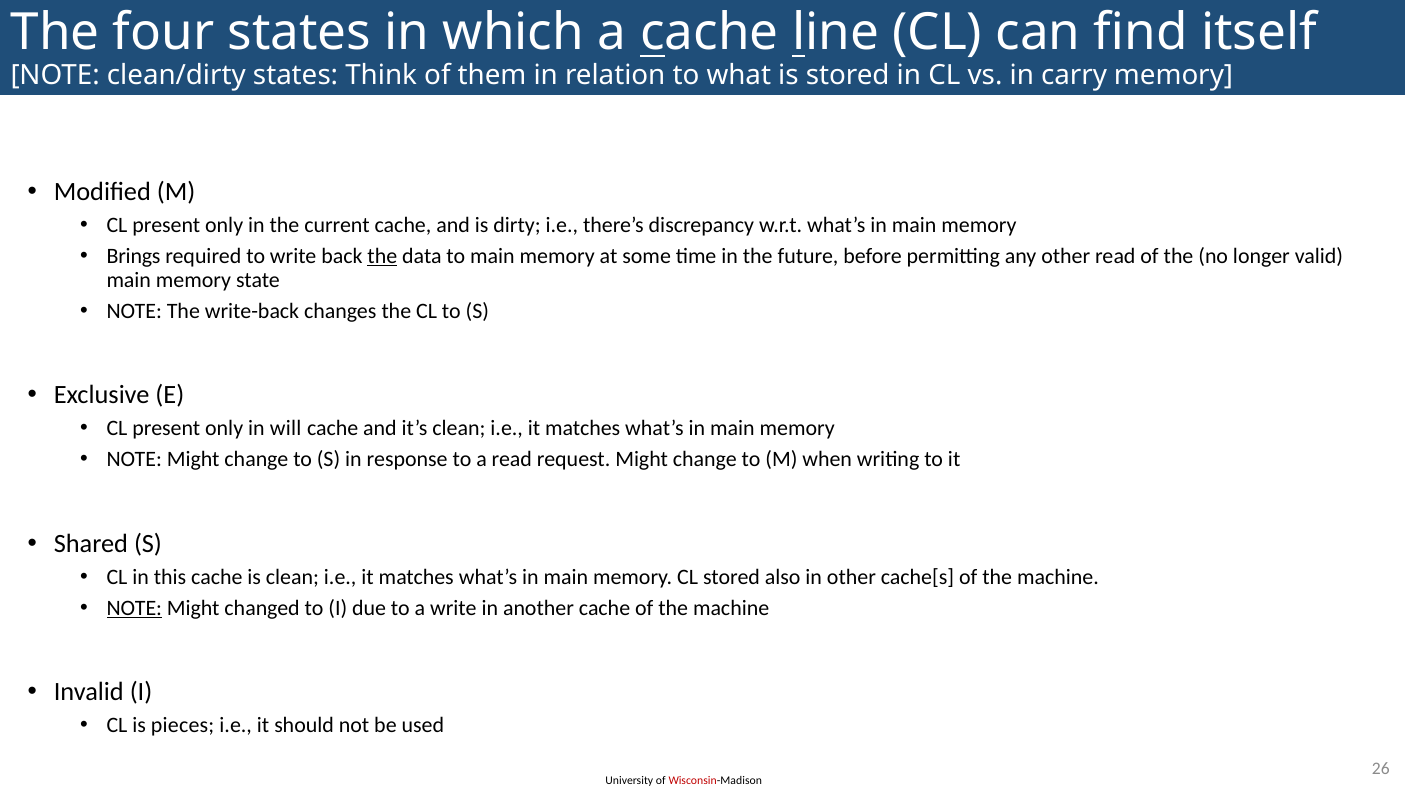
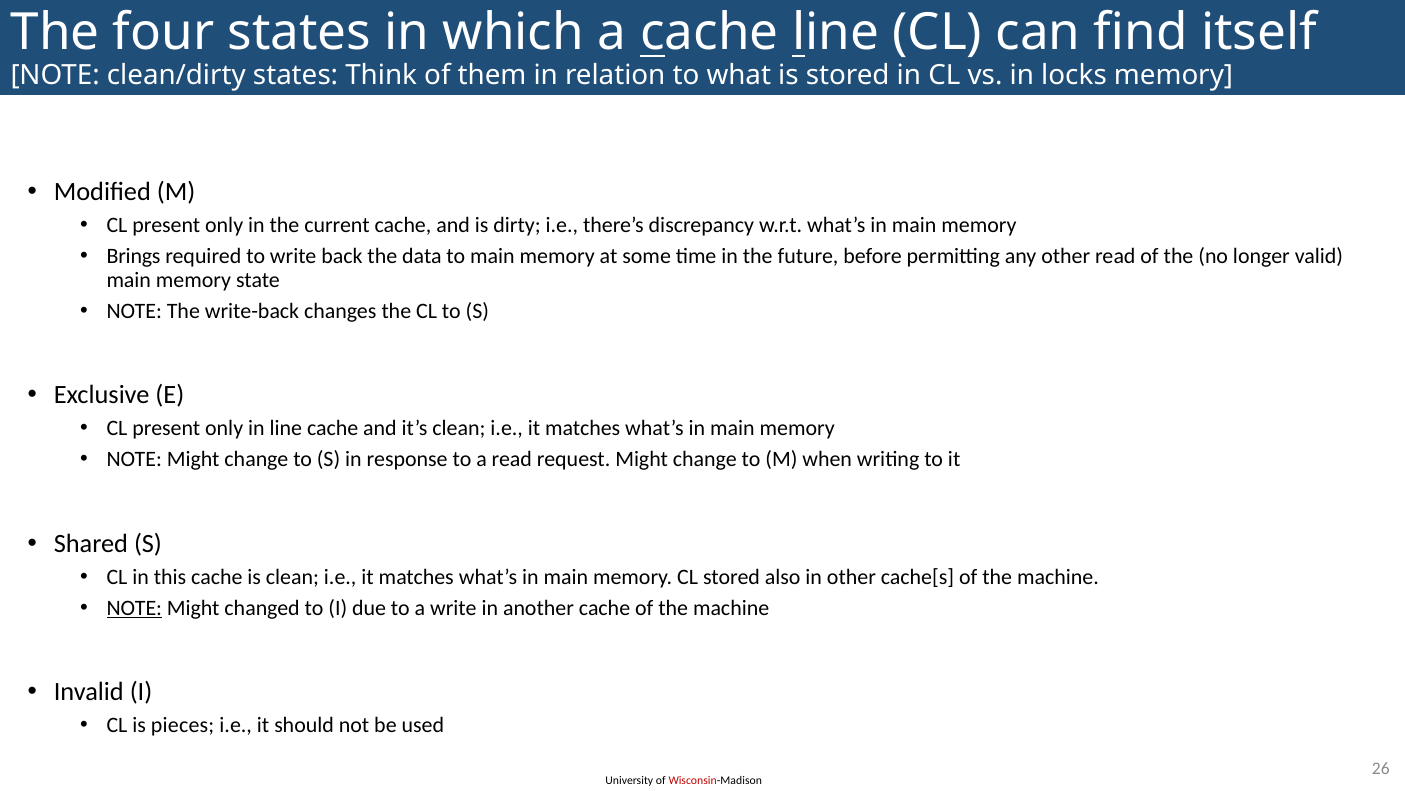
carry: carry -> locks
the at (382, 256) underline: present -> none
in will: will -> line
